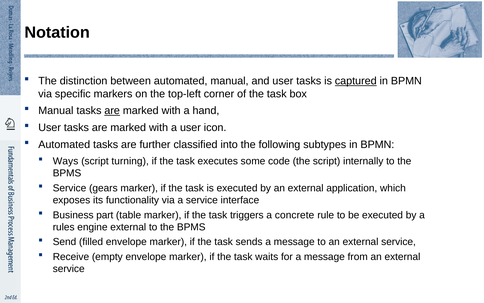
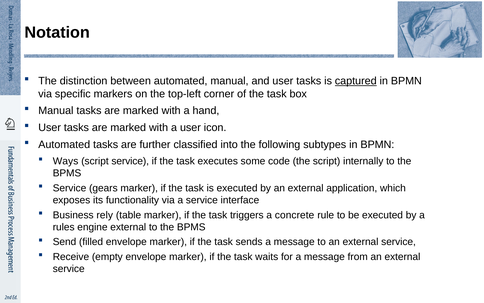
are at (112, 111) underline: present -> none
script turning: turning -> service
part: part -> rely
